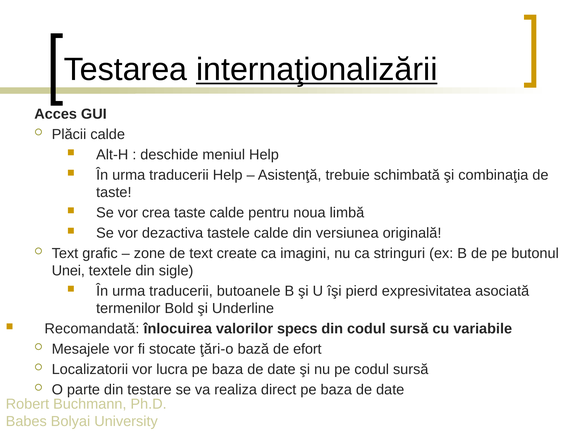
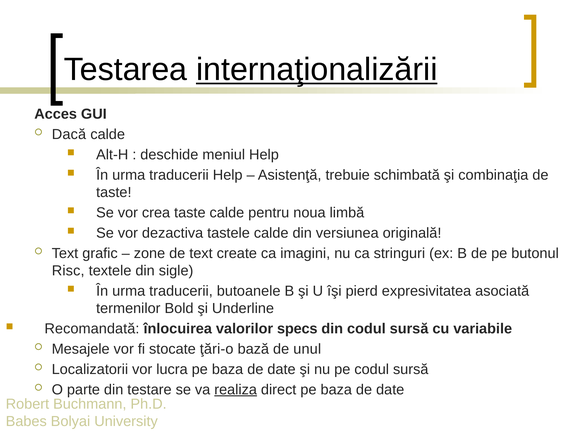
Plăcii: Plăcii -> Dacă
Unei: Unei -> Risc
efort: efort -> unul
realiza underline: none -> present
